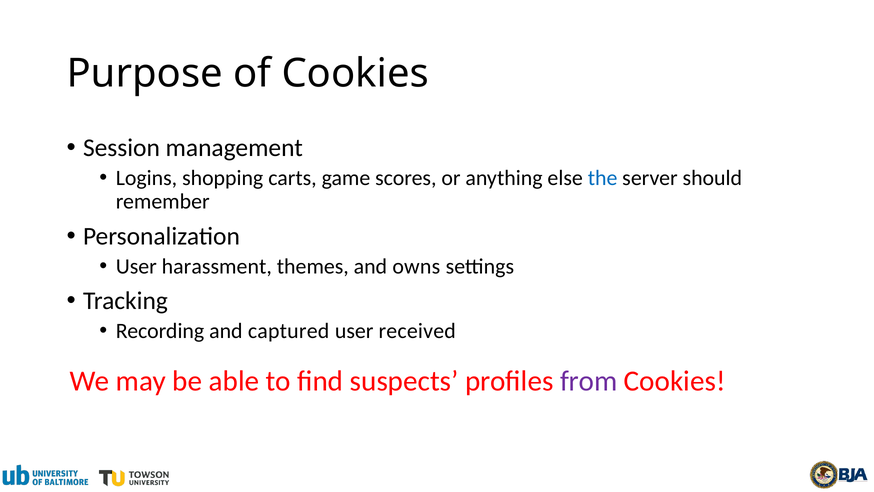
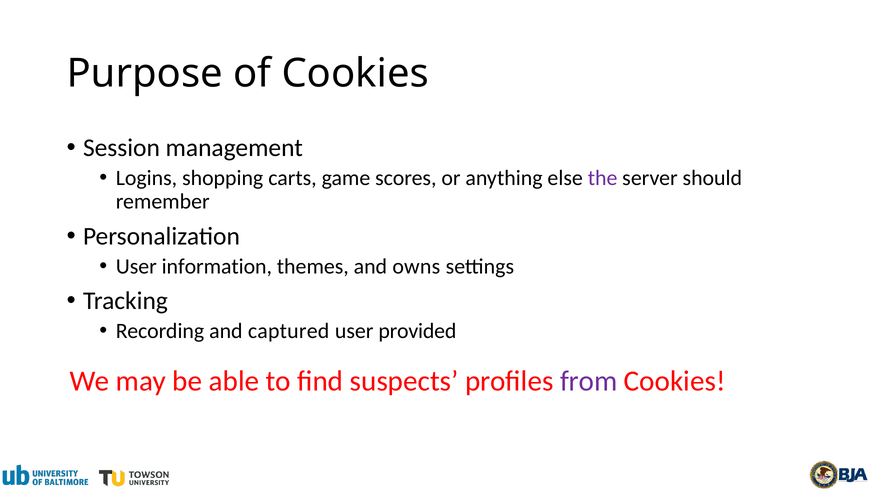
the colour: blue -> purple
harassment: harassment -> information
received: received -> provided
